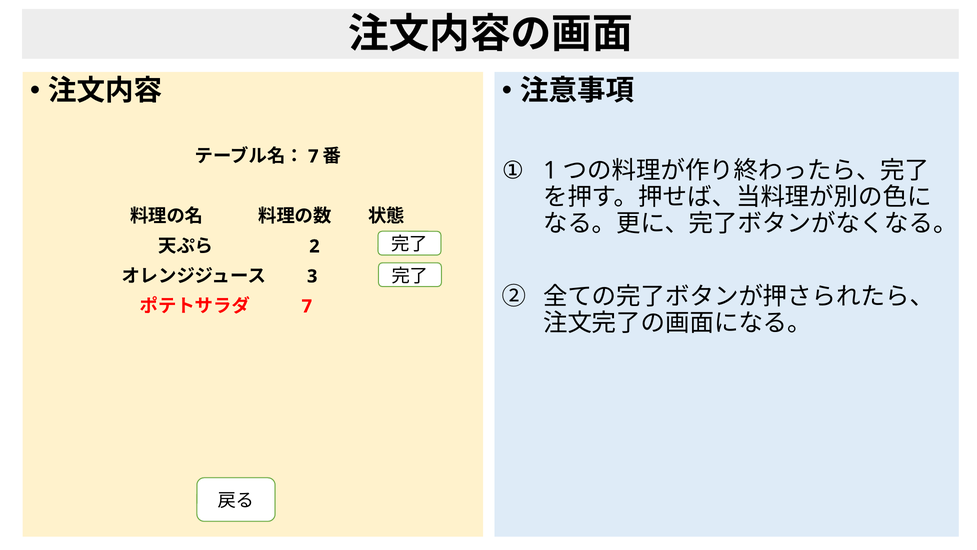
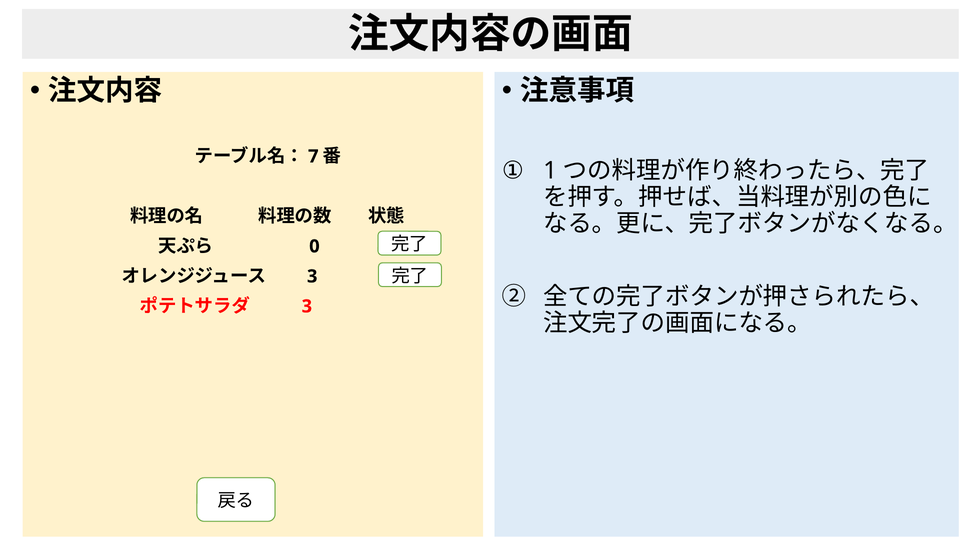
2: 2 -> 0
7 at (307, 306): 7 -> 3
